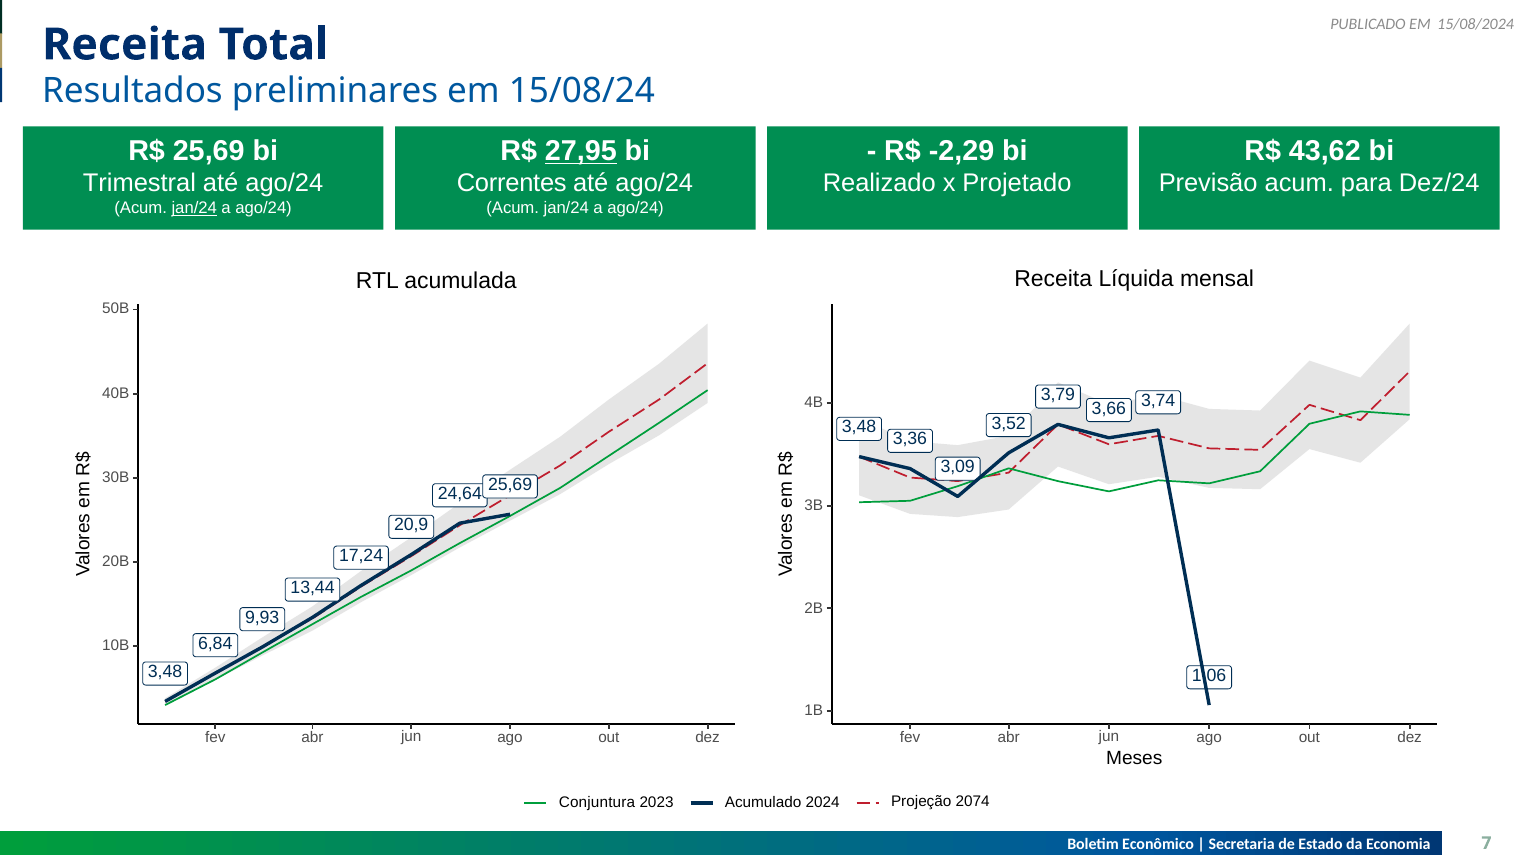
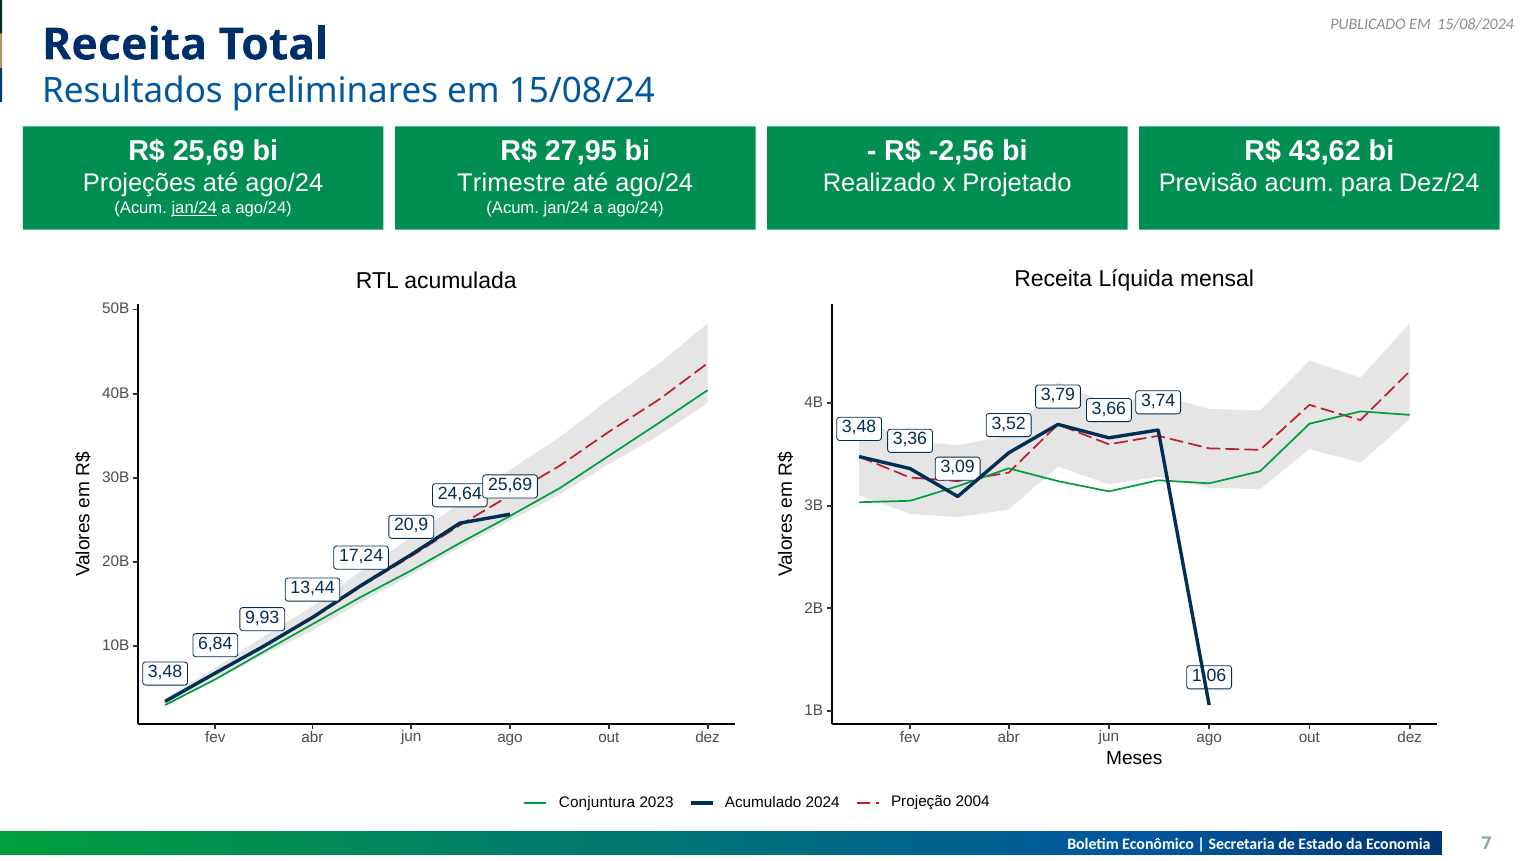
27,95 underline: present -> none
-2,29: -2,29 -> -2,56
Trimestral: Trimestral -> Projeções
Correntes: Correntes -> Trimestre
2074: 2074 -> 2004
